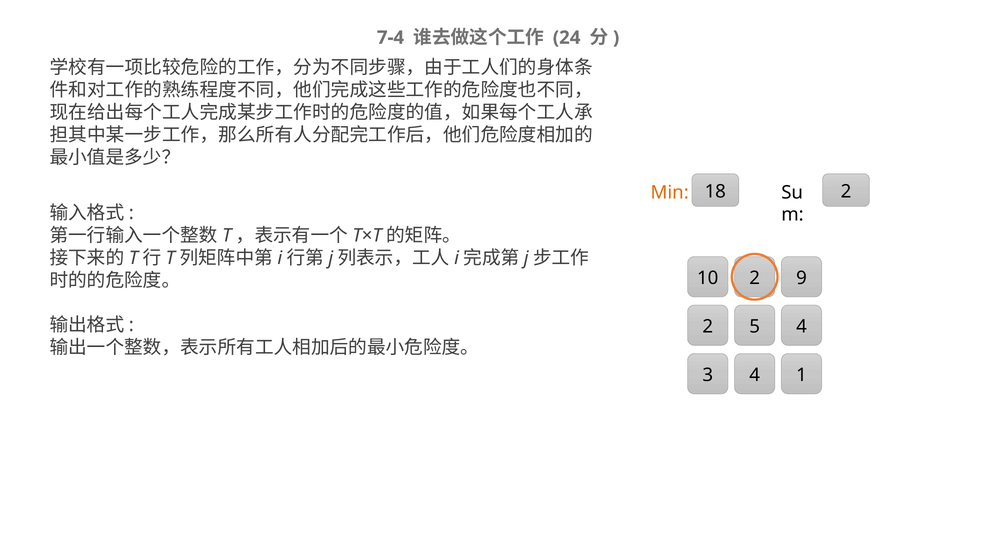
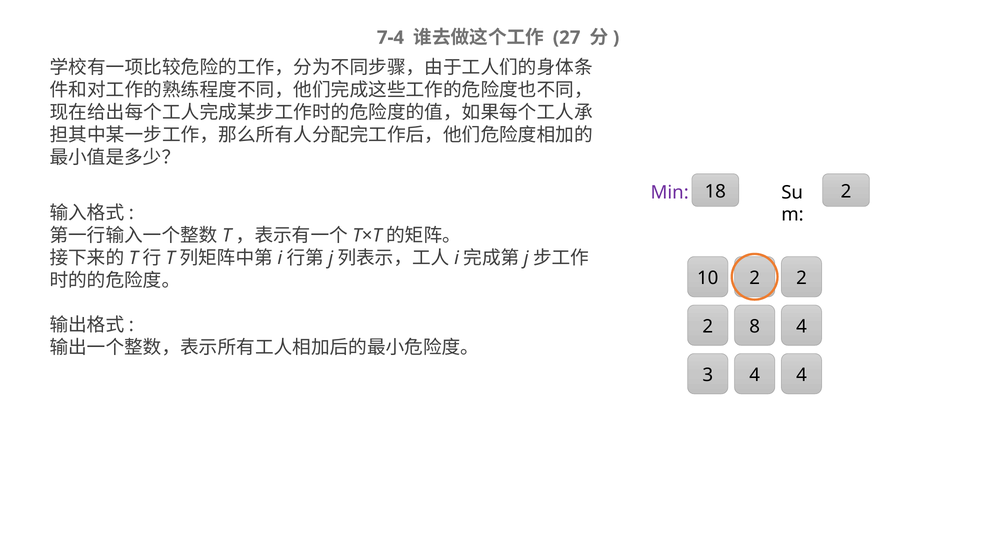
24: 24 -> 27
Min colour: orange -> purple
10 2 9: 9 -> 2
5: 5 -> 8
4 1: 1 -> 4
